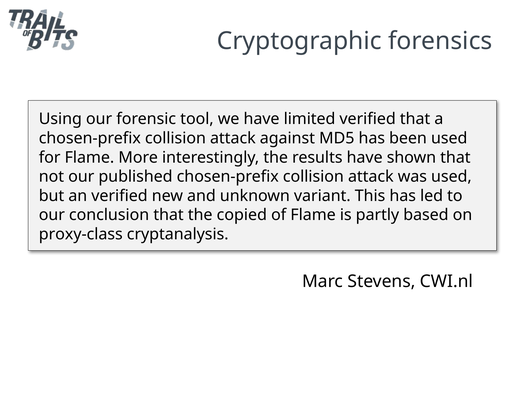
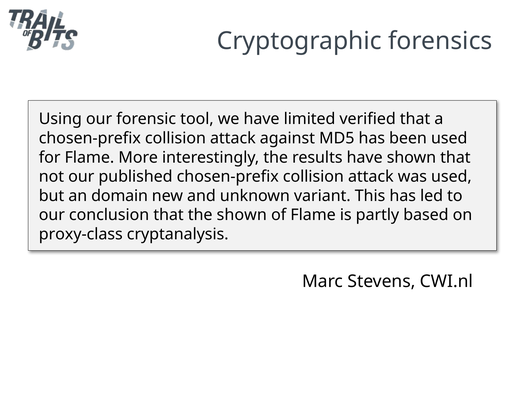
an verified: verified -> domain
the copied: copied -> shown
